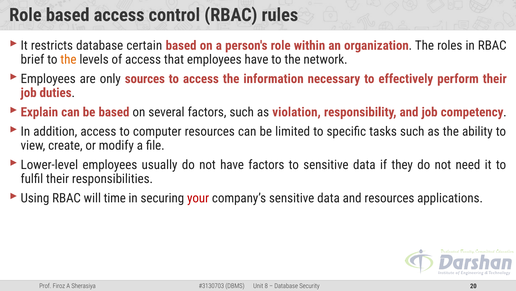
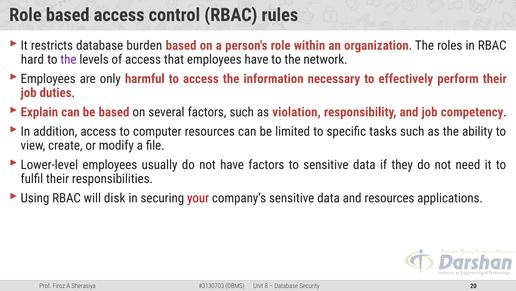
certain: certain -> burden
brief: brief -> hard
the at (68, 59) colour: orange -> purple
sources: sources -> harmful
time: time -> disk
